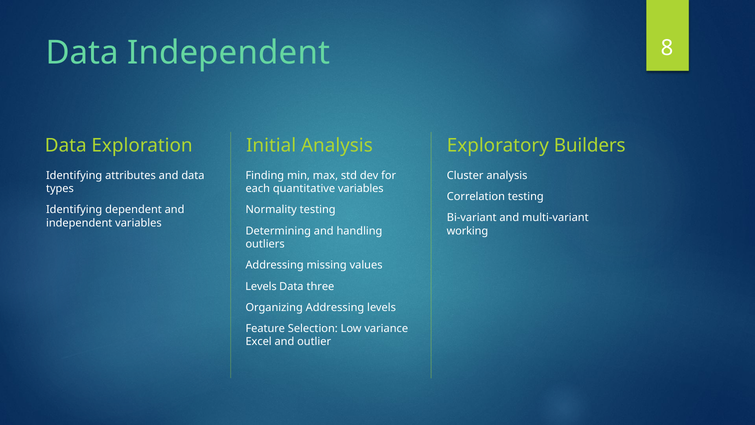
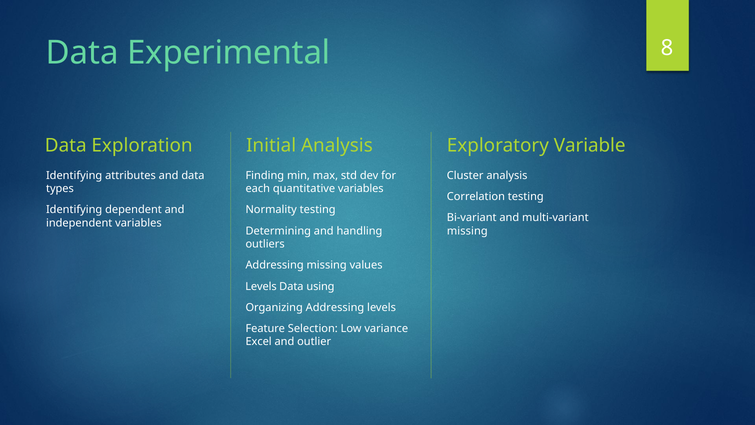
Data Independent: Independent -> Experimental
Builders: Builders -> Variable
working at (467, 231): working -> missing
three: three -> using
